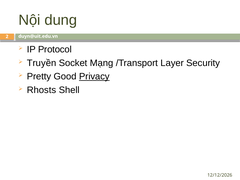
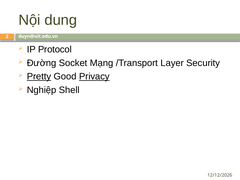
Truyền: Truyền -> Đường
Pretty underline: none -> present
Rhosts: Rhosts -> Nghiệp
